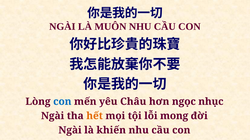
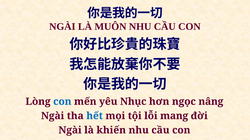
Châu: Châu -> Nhục
nhục: nhục -> nâng
hết colour: orange -> blue
mong: mong -> mang
